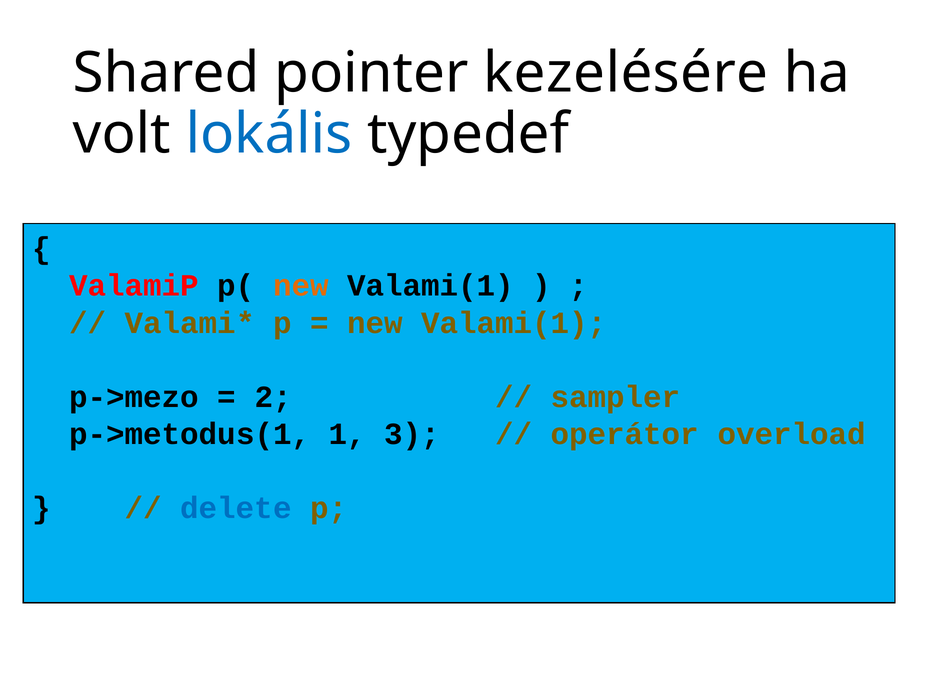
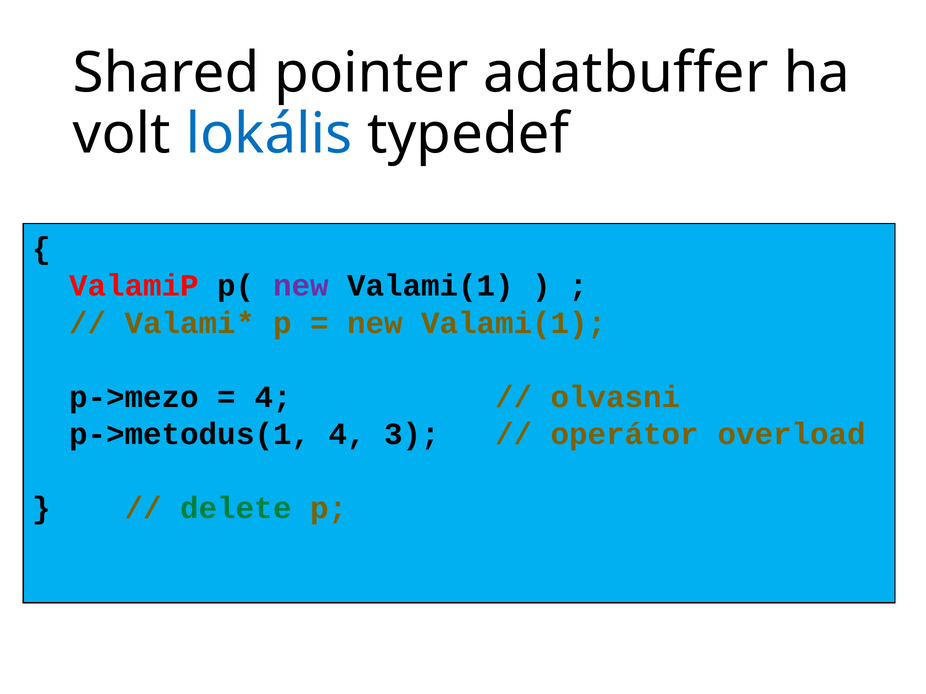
kezelésére: kezelésére -> adatbuffer
new at (301, 286) colour: orange -> purple
2 at (273, 397): 2 -> 4
sampler: sampler -> olvasni
p->metodus(1 1: 1 -> 4
delete colour: blue -> green
